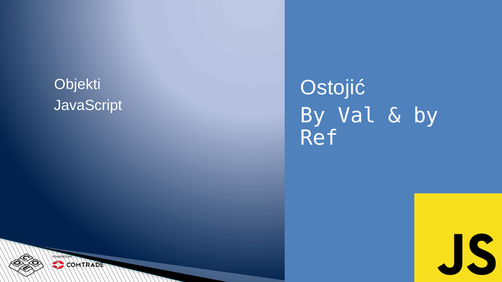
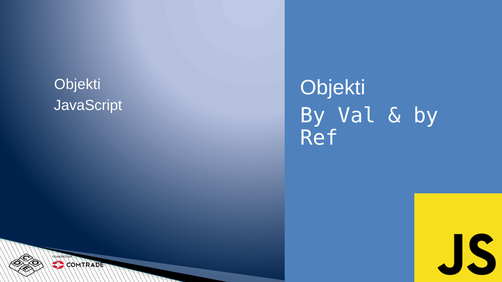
Ostojić at (333, 88): Ostojić -> Objekti
